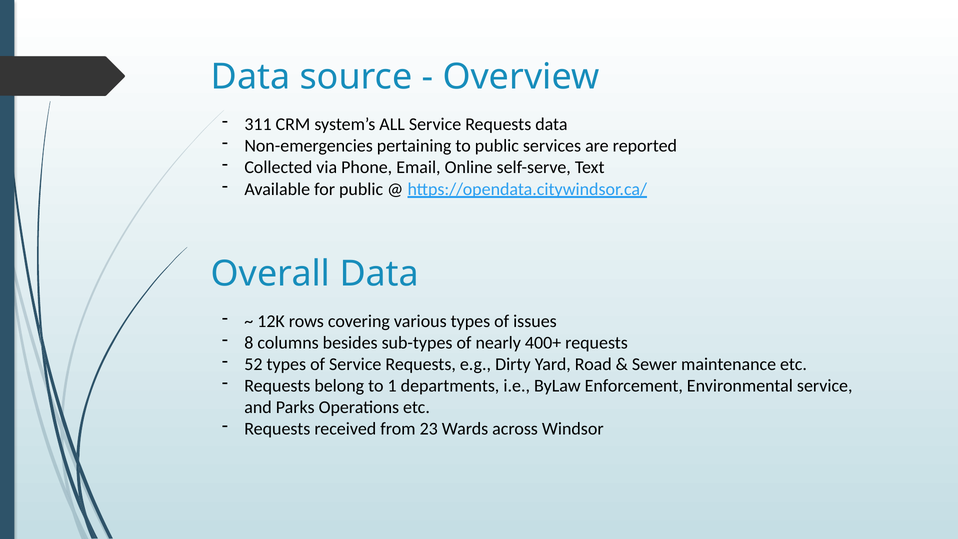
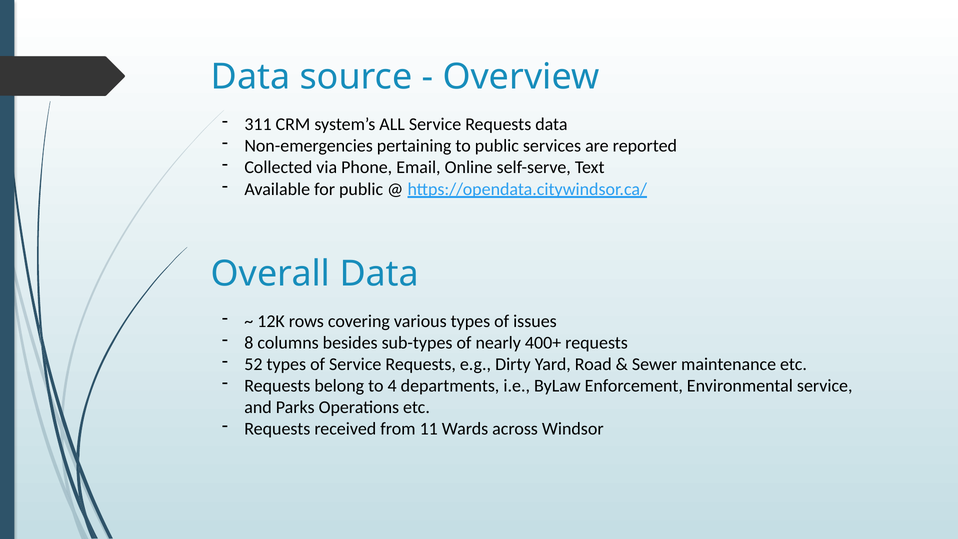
1: 1 -> 4
23: 23 -> 11
